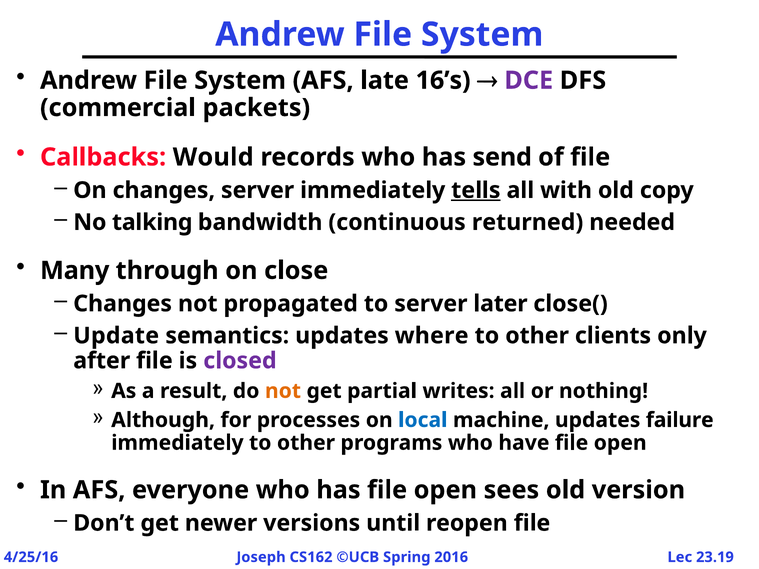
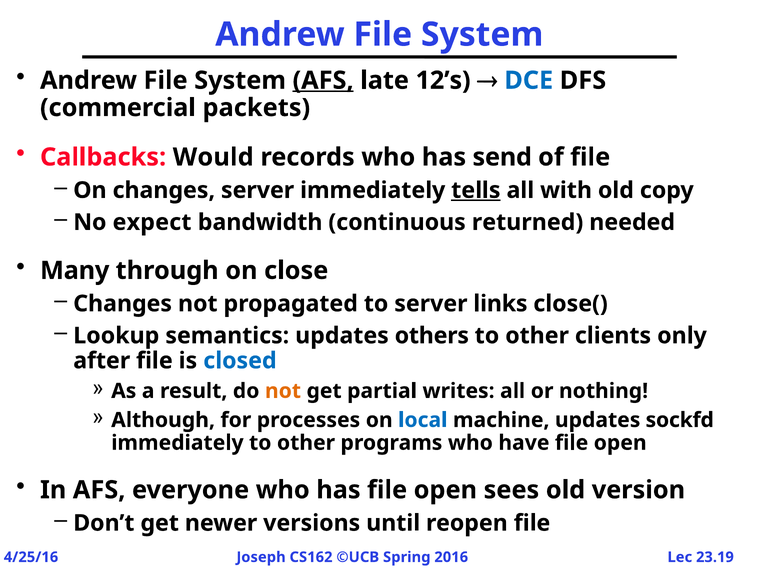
AFS at (323, 80) underline: none -> present
16’s: 16’s -> 12’s
DCE colour: purple -> blue
talking: talking -> expect
later: later -> links
Update: Update -> Lookup
where: where -> others
closed colour: purple -> blue
failure: failure -> sockfd
